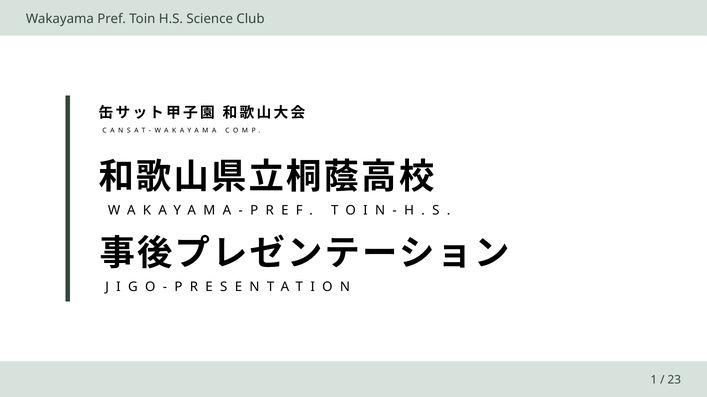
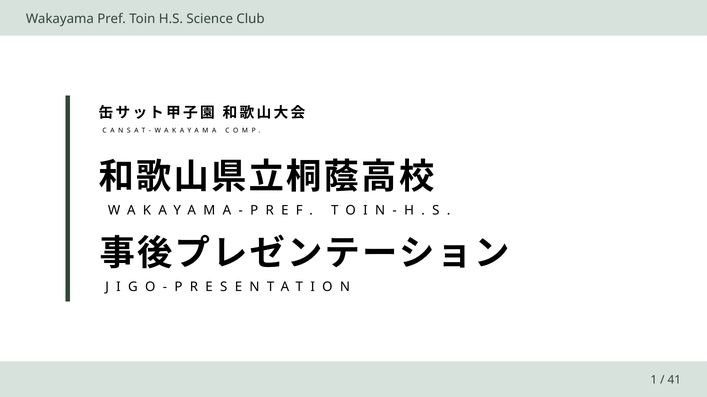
23: 23 -> 41
